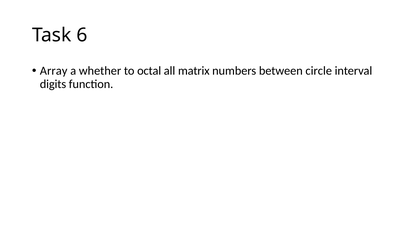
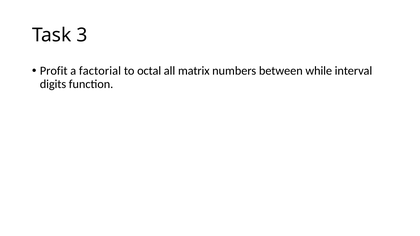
6: 6 -> 3
Array: Array -> Profit
whether: whether -> factorial
circle: circle -> while
